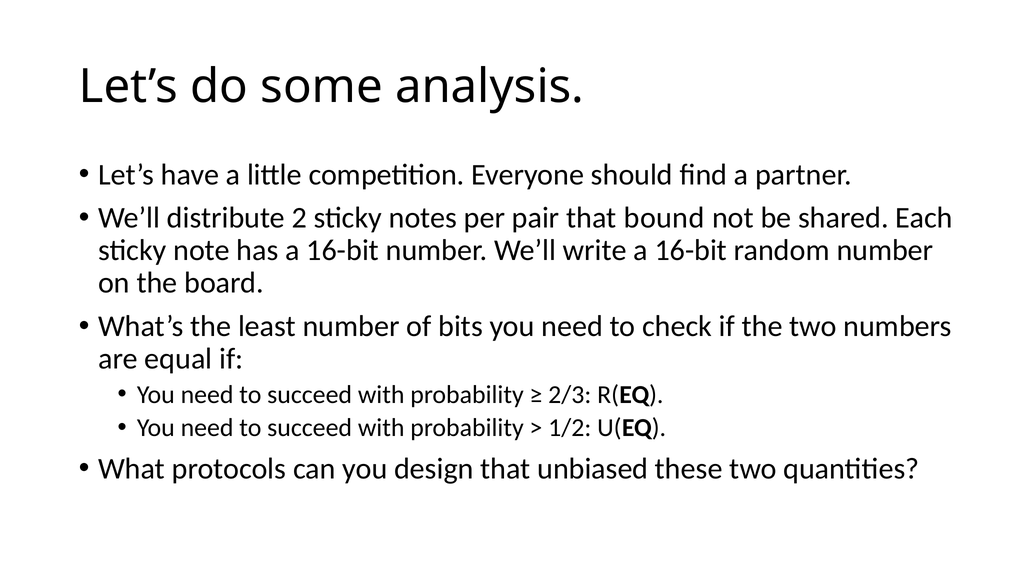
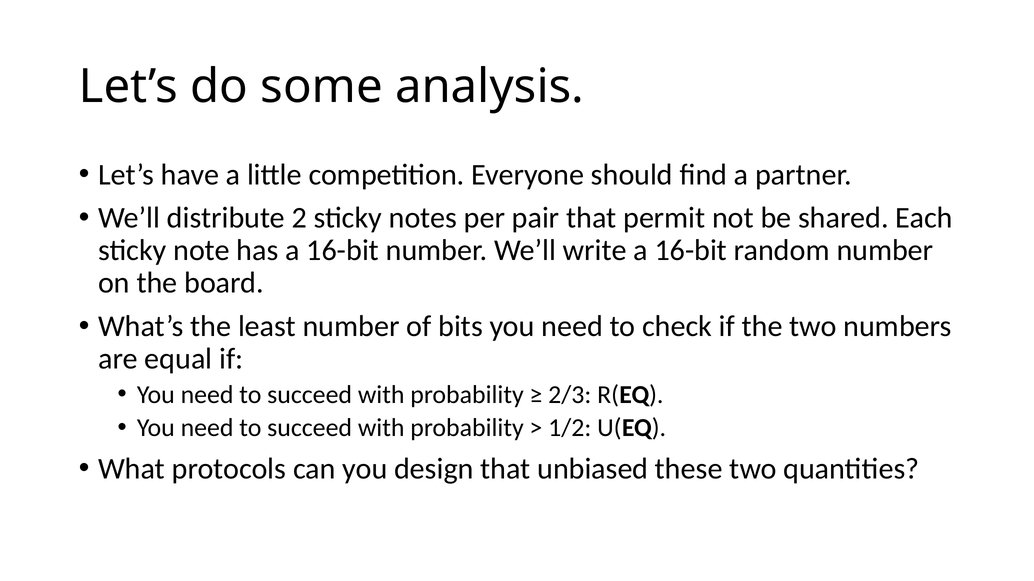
bound: bound -> permit
